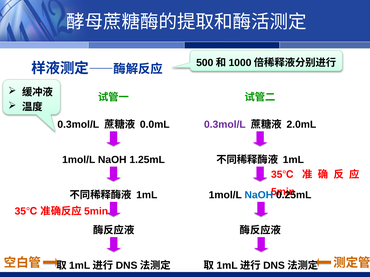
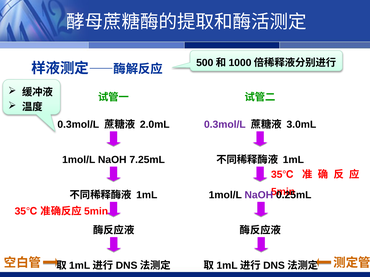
0.0mL: 0.0mL -> 2.0mL
2.0mL: 2.0mL -> 3.0mL
1.25mL: 1.25mL -> 7.25mL
NaOH at (259, 195) colour: blue -> purple
